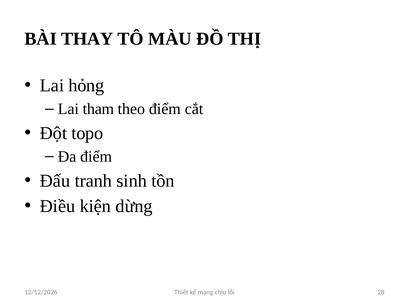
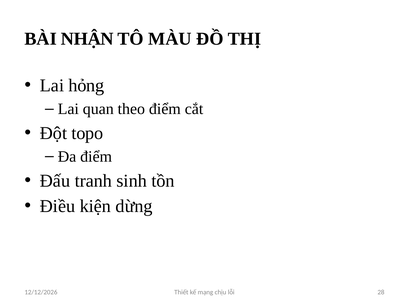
THAY: THAY -> NHẬN
tham: tham -> quan
